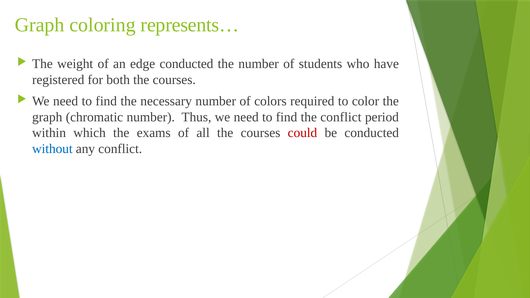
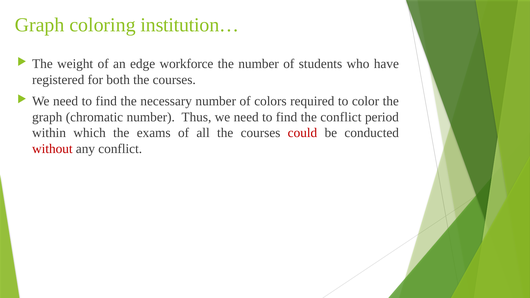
represents…: represents… -> institution…
edge conducted: conducted -> workforce
without colour: blue -> red
